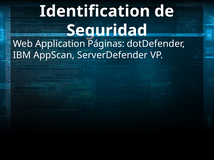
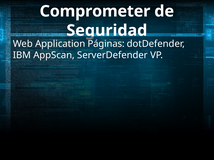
Identification: Identification -> Comprometer
